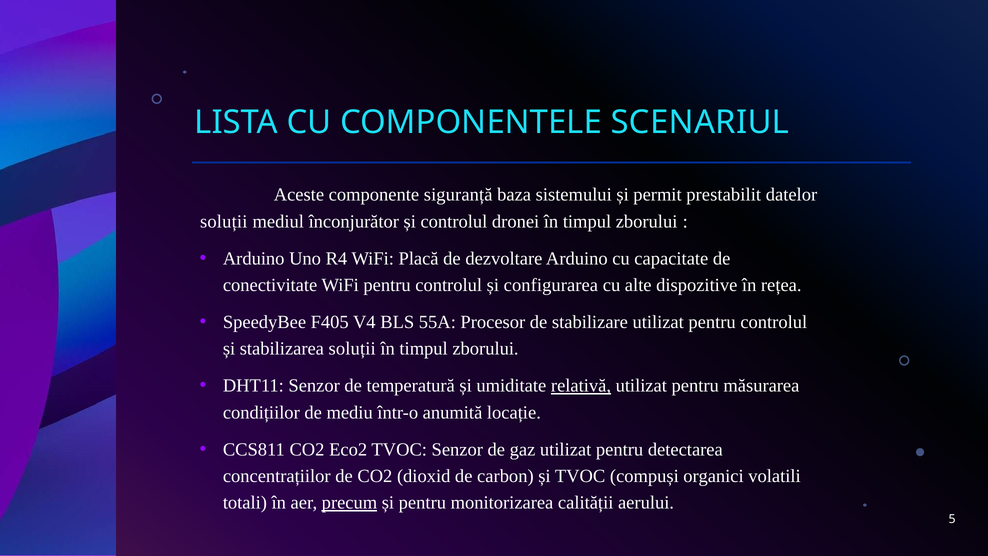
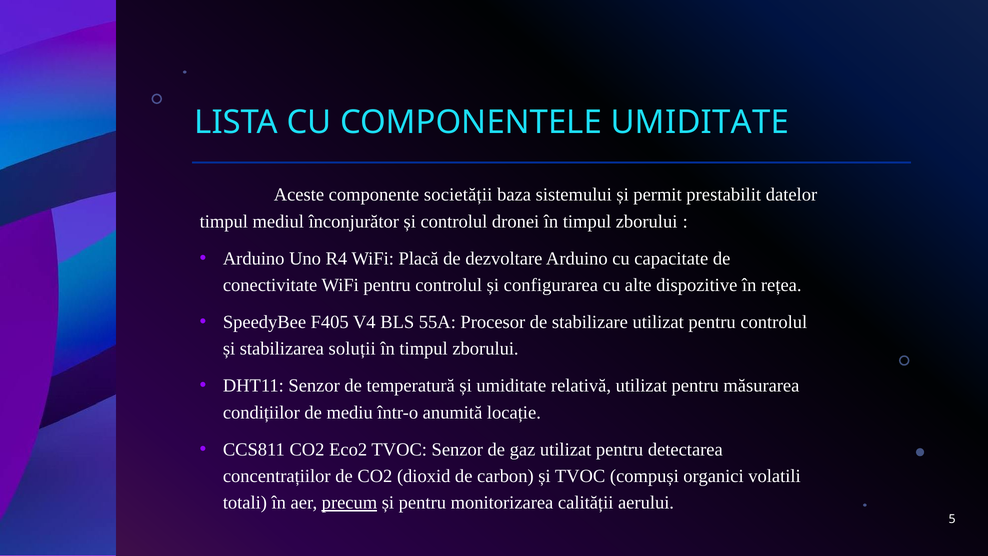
COMPONENTELE SCENARIUL: SCENARIUL -> UMIDITATE
siguranță: siguranță -> societății
soluții at (224, 221): soluții -> timpul
relativă underline: present -> none
